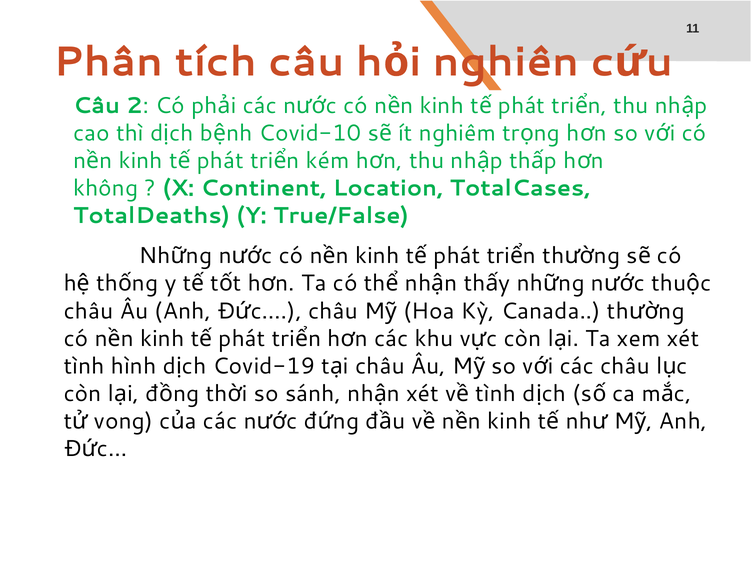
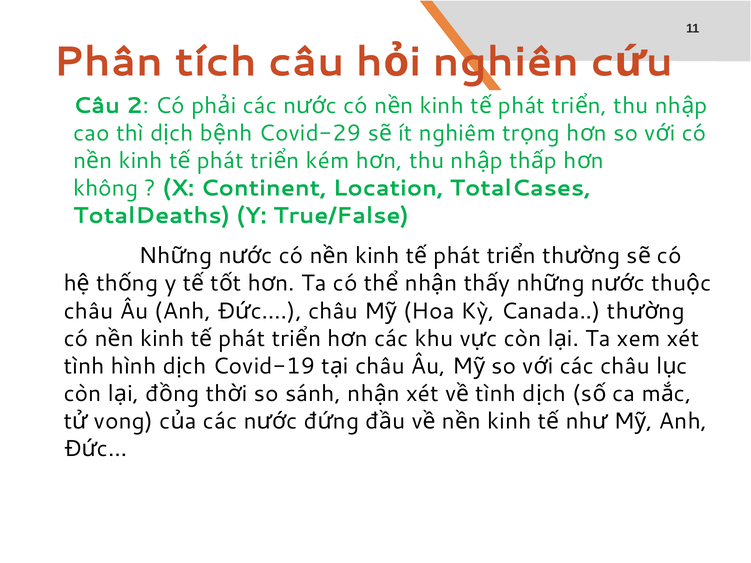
Covid-10: Covid-10 -> Covid-29
